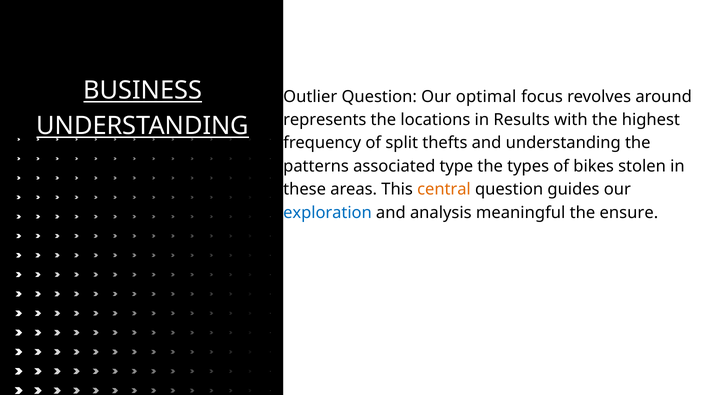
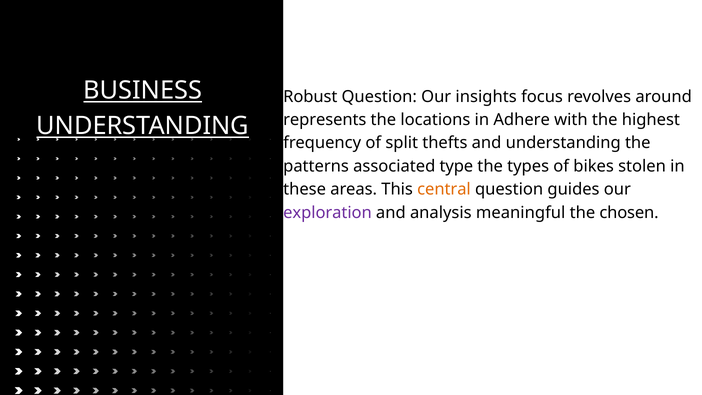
Outlier: Outlier -> Robust
optimal: optimal -> insights
Results: Results -> Adhere
exploration colour: blue -> purple
ensure: ensure -> chosen
